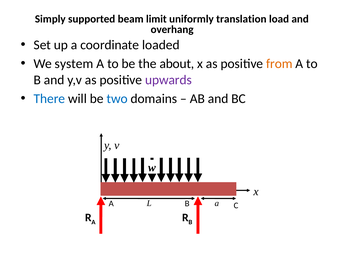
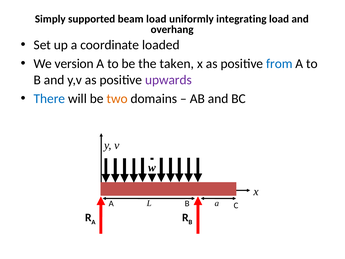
beam limit: limit -> load
translation: translation -> integrating
system: system -> version
about: about -> taken
from colour: orange -> blue
two colour: blue -> orange
